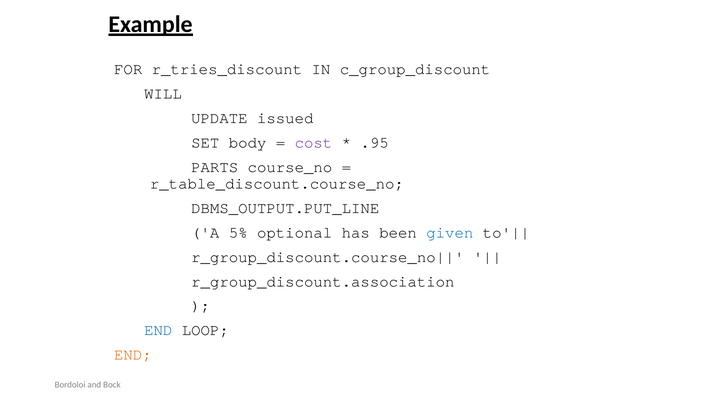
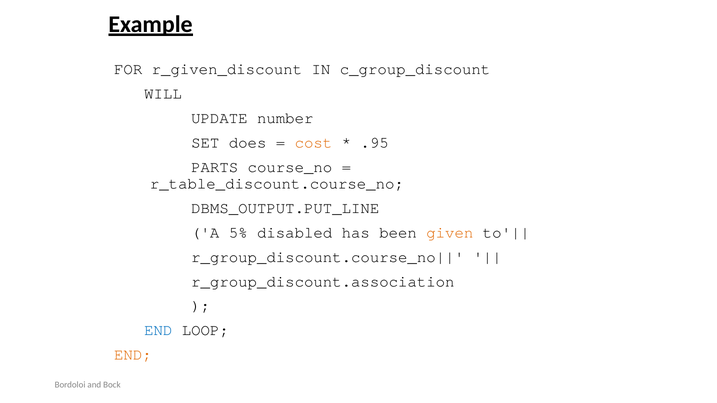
r_tries_discount: r_tries_discount -> r_given_discount
issued: issued -> number
body: body -> does
cost colour: purple -> orange
optional: optional -> disabled
given colour: blue -> orange
